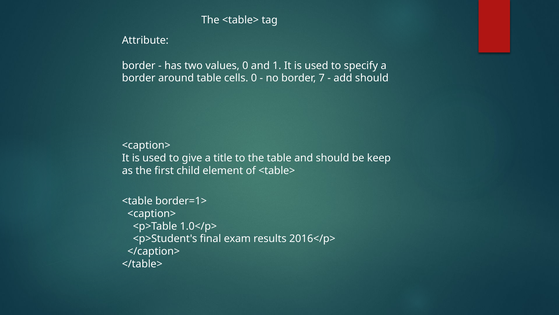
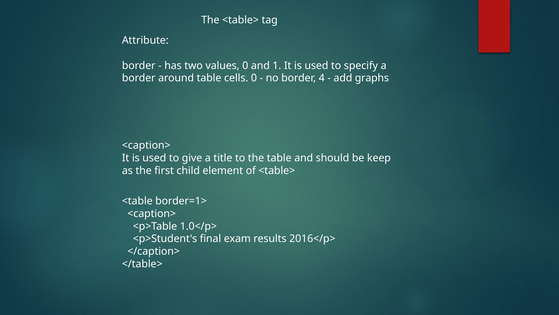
7: 7 -> 4
add should: should -> graphs
